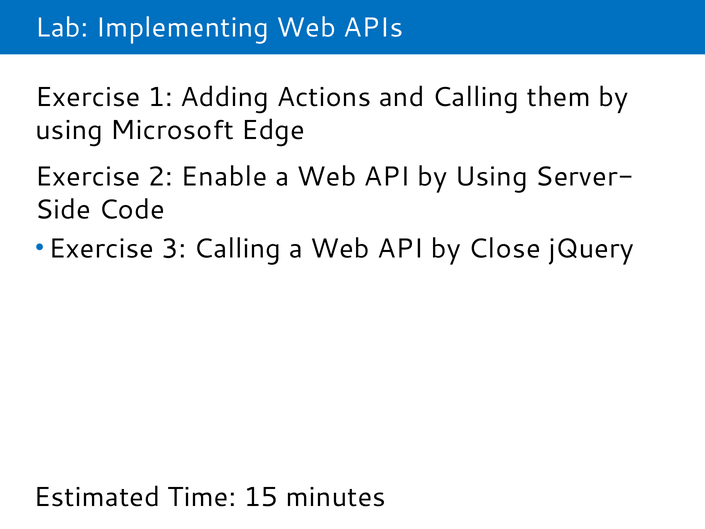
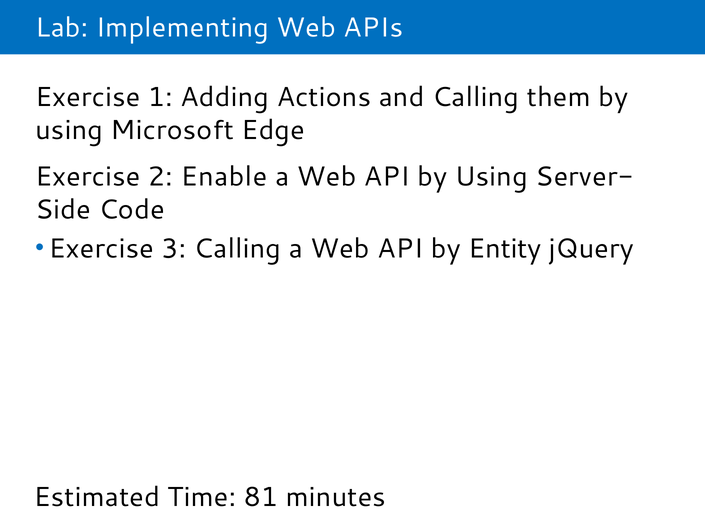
Close: Close -> Entity
15: 15 -> 81
